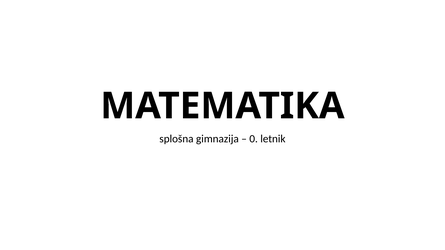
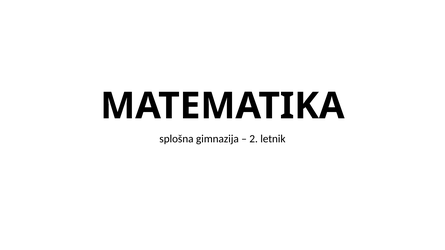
0: 0 -> 2
